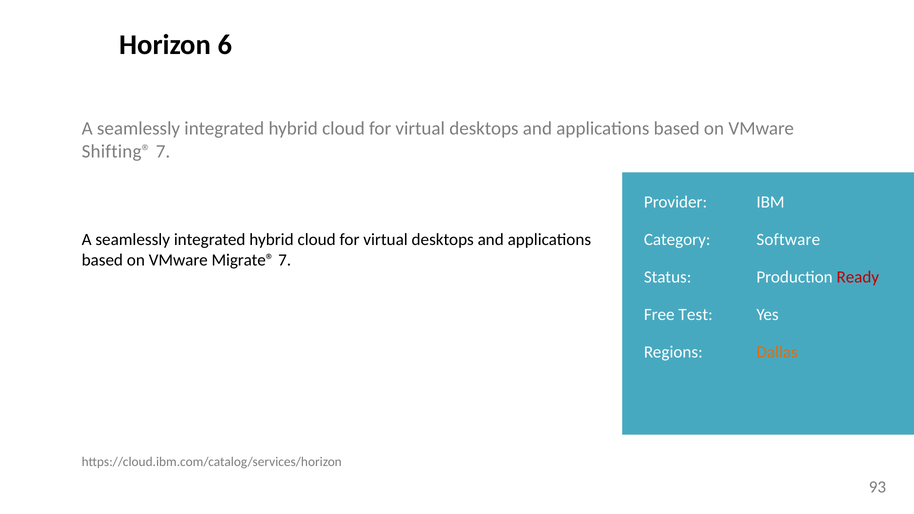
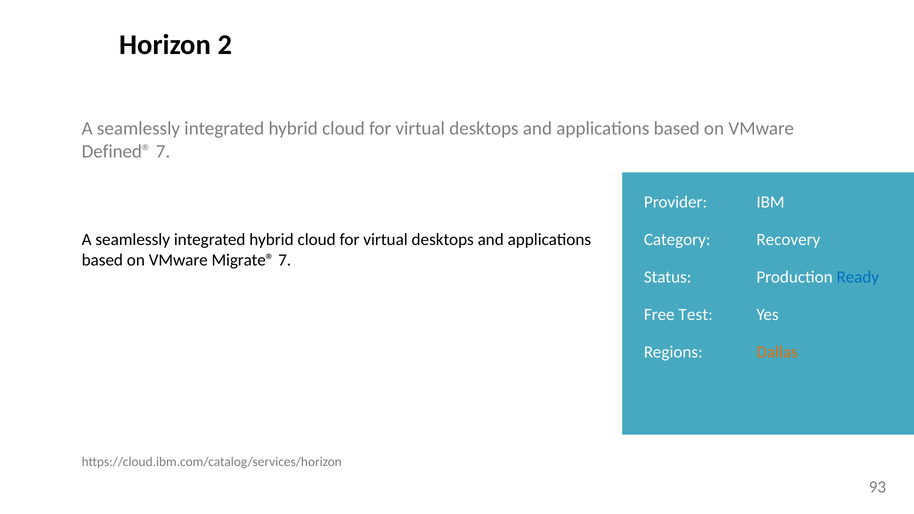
6: 6 -> 2
Shifting®: Shifting® -> Defined®
Software: Software -> Recovery
Ready colour: red -> blue
